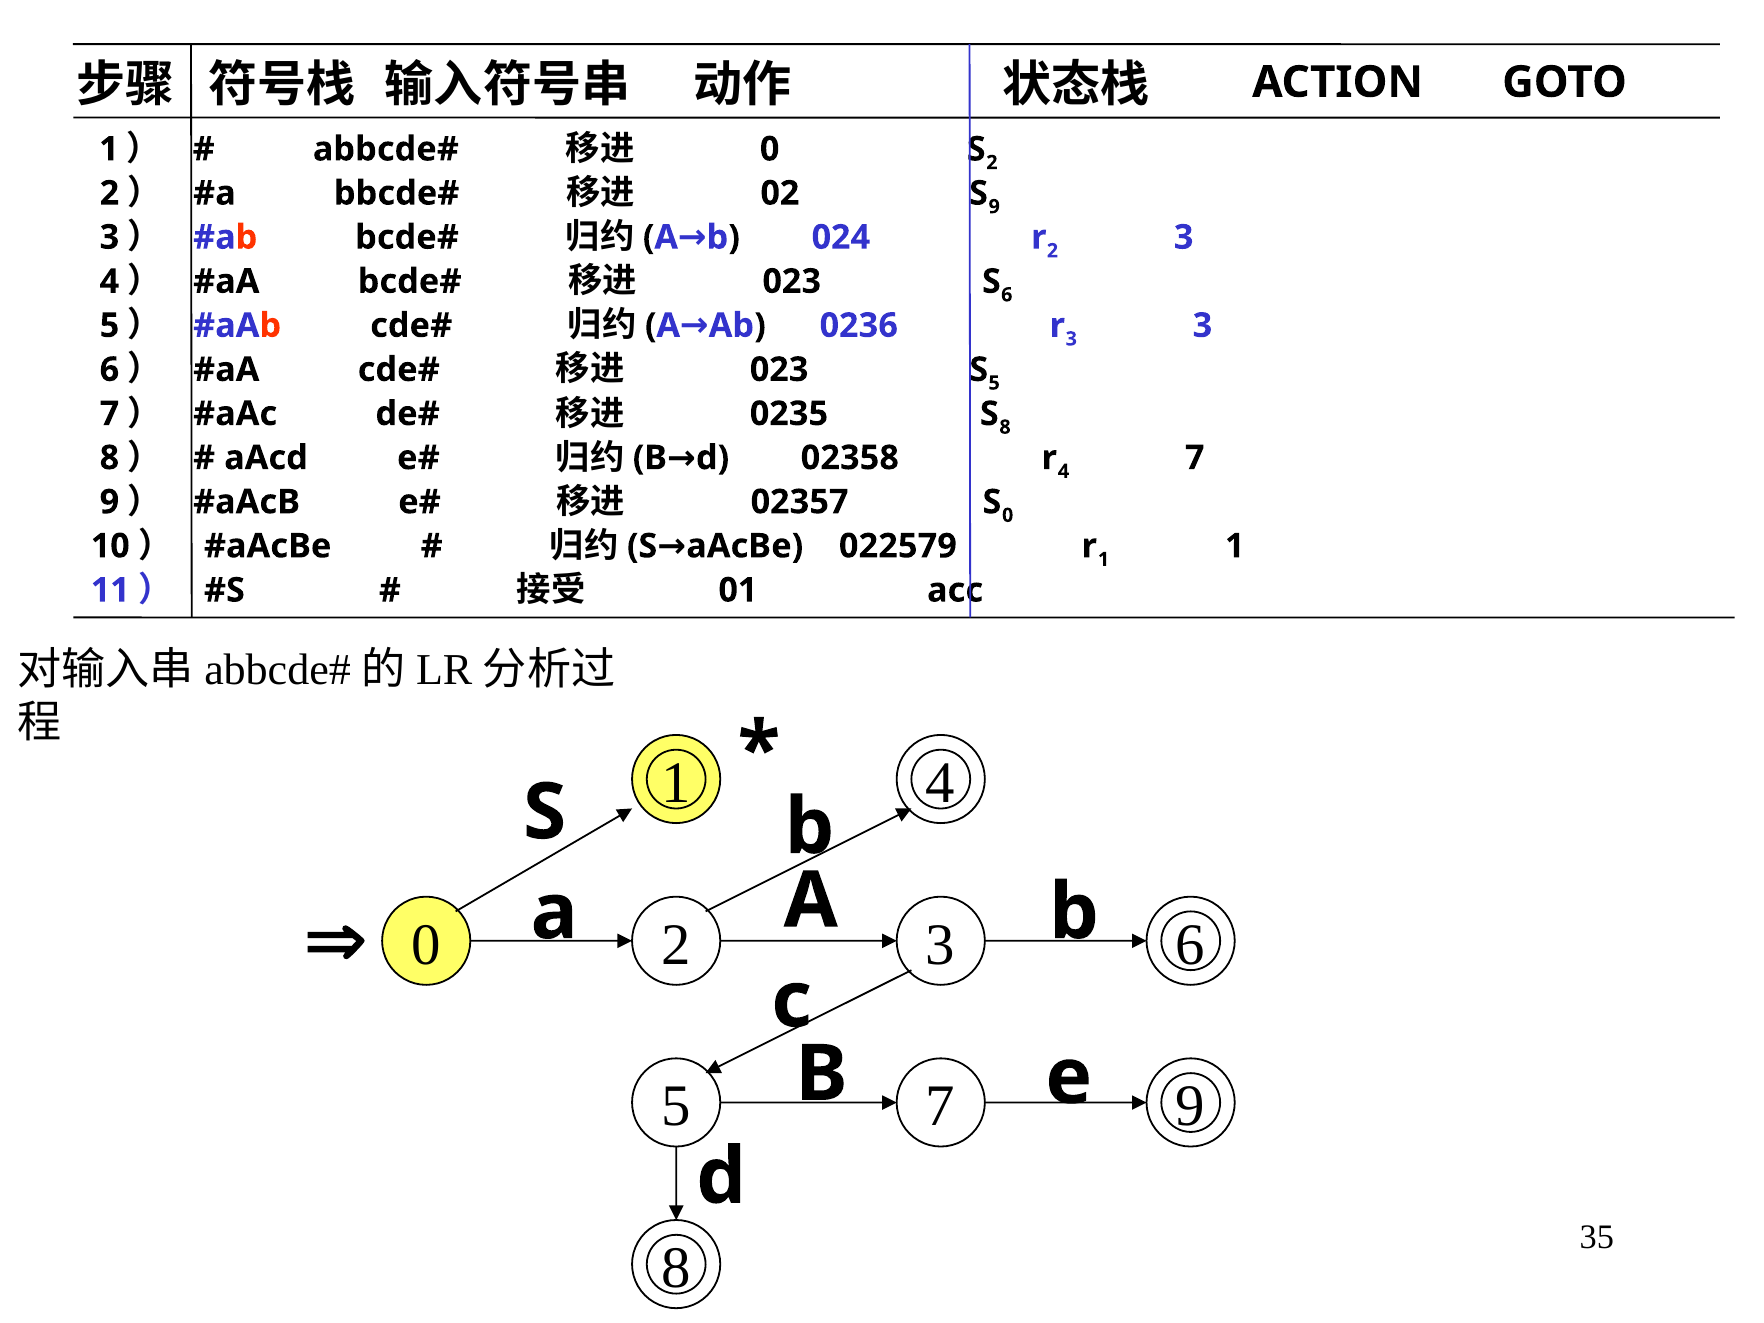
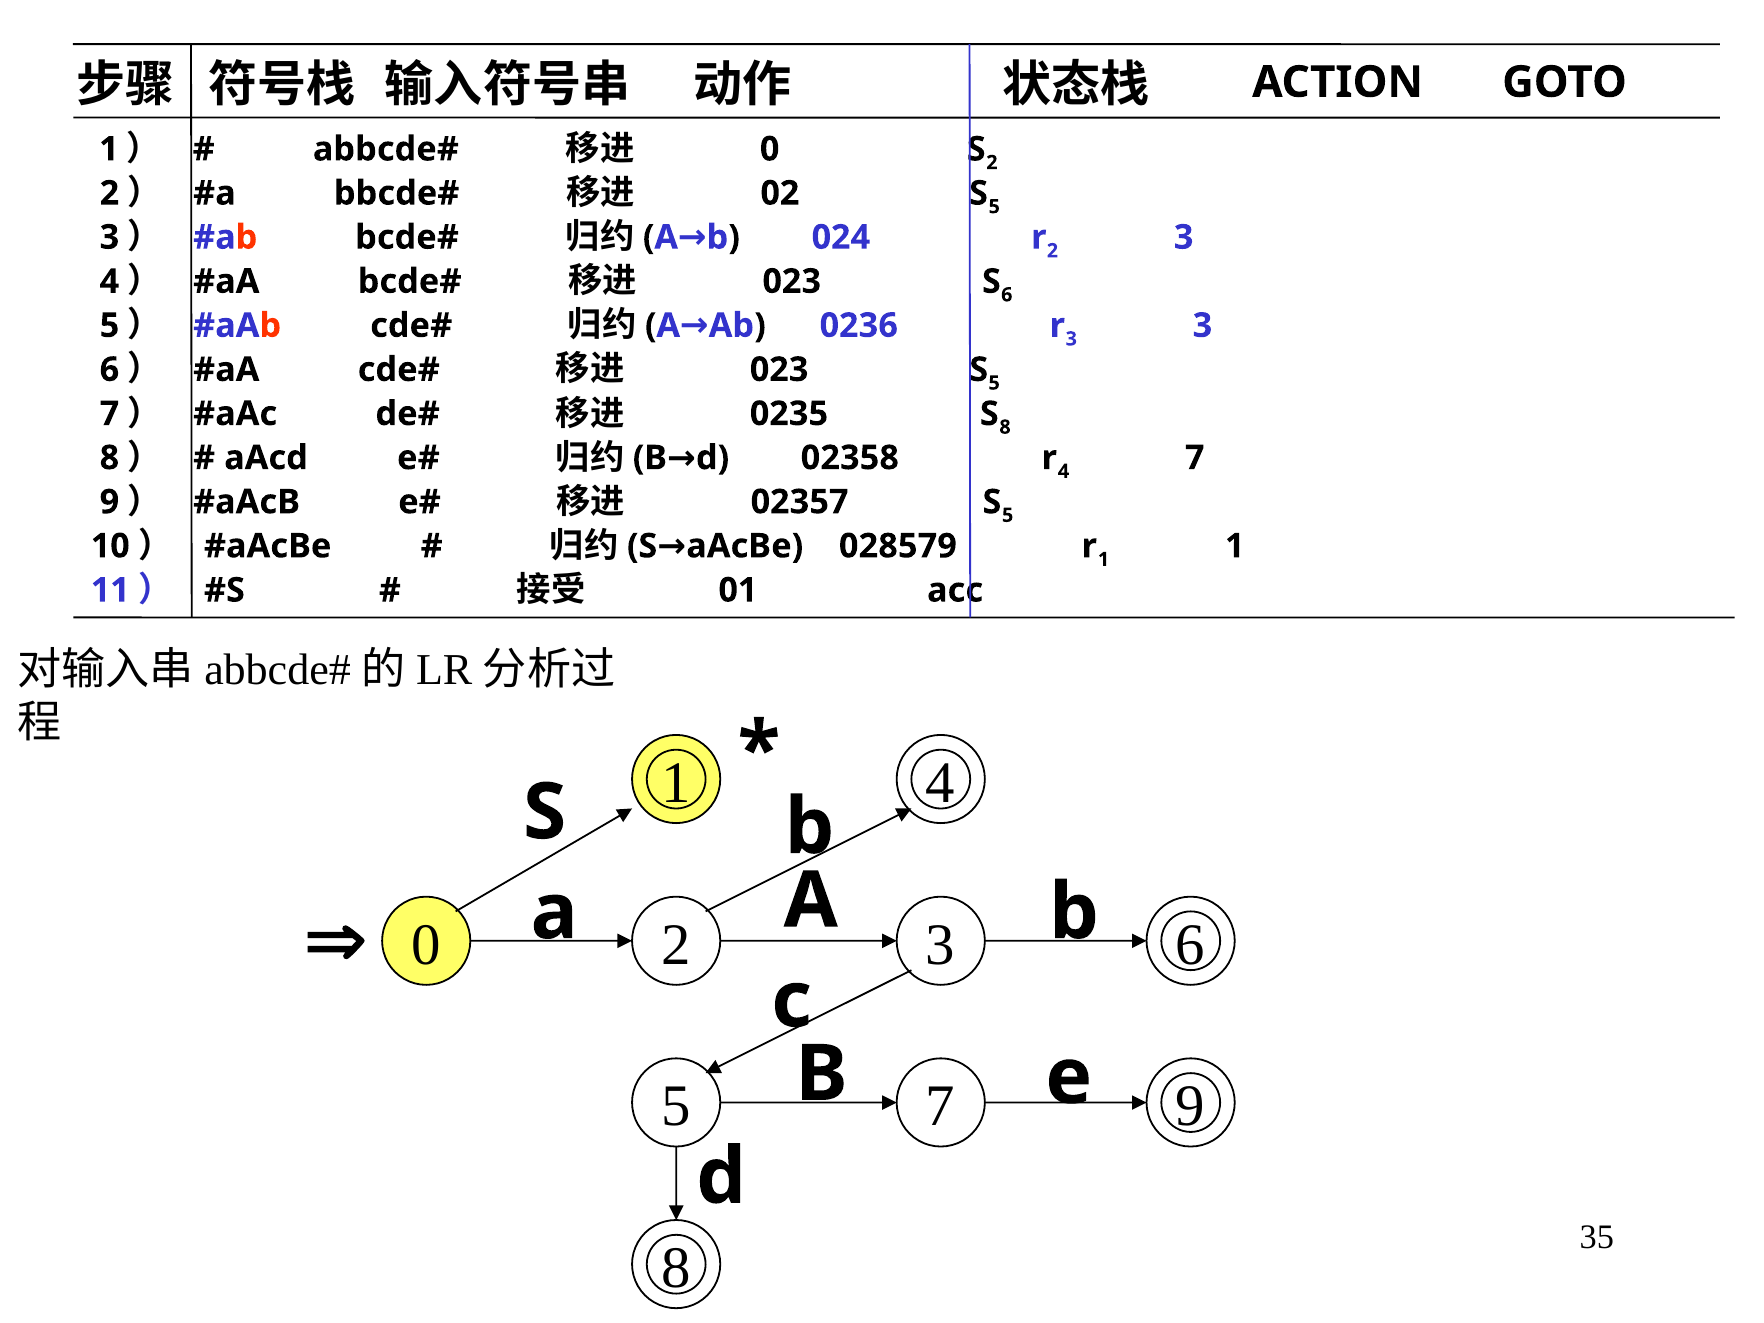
02 S 9: 9 -> 5
02357 S 0: 0 -> 5
022579: 022579 -> 028579
